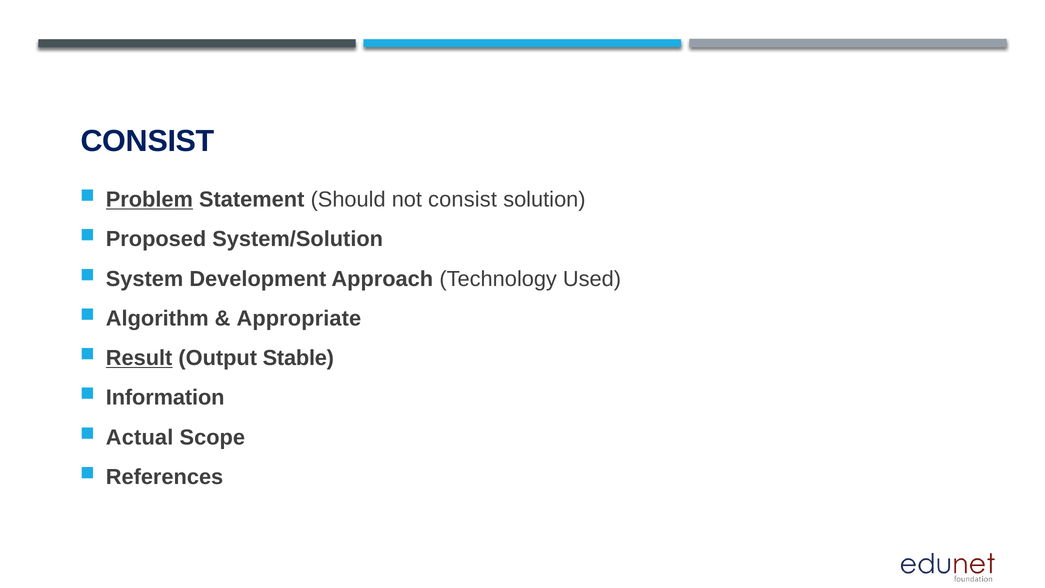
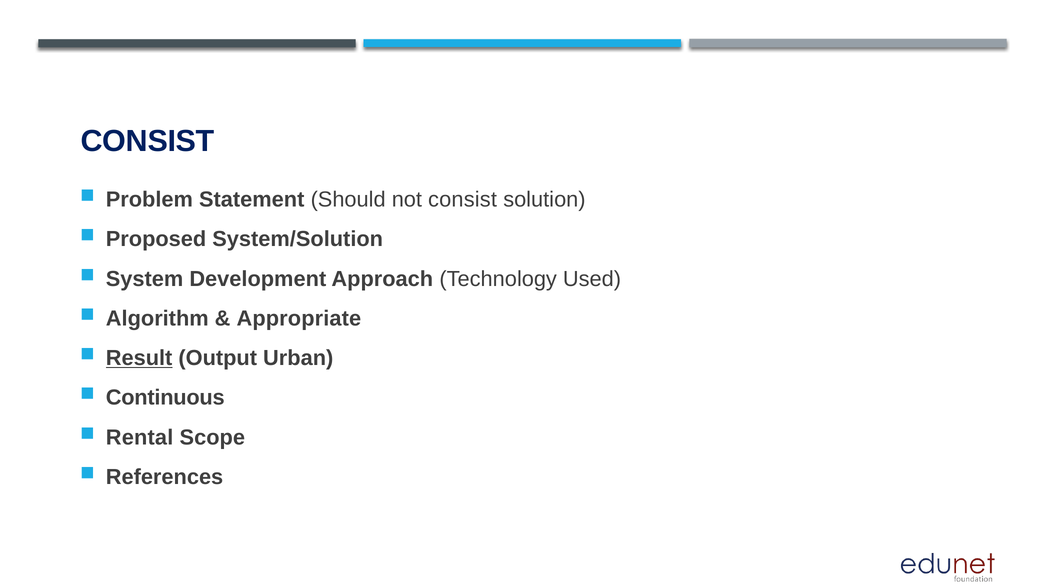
Problem underline: present -> none
Stable: Stable -> Urban
Information: Information -> Continuous
Actual: Actual -> Rental
